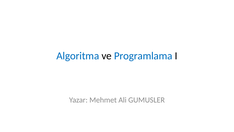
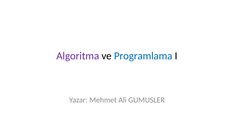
Algoritma colour: blue -> purple
